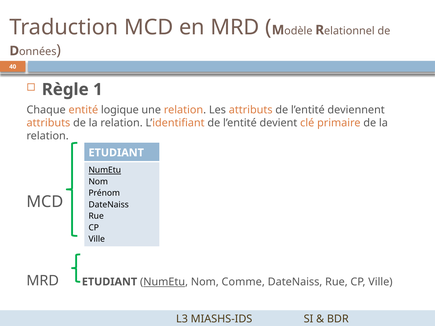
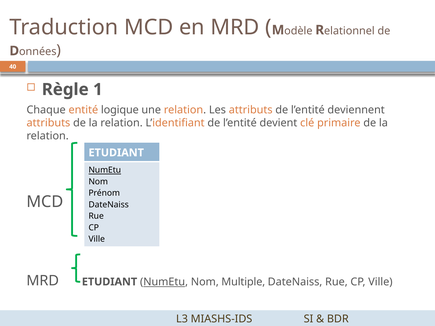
Comme: Comme -> Multiple
